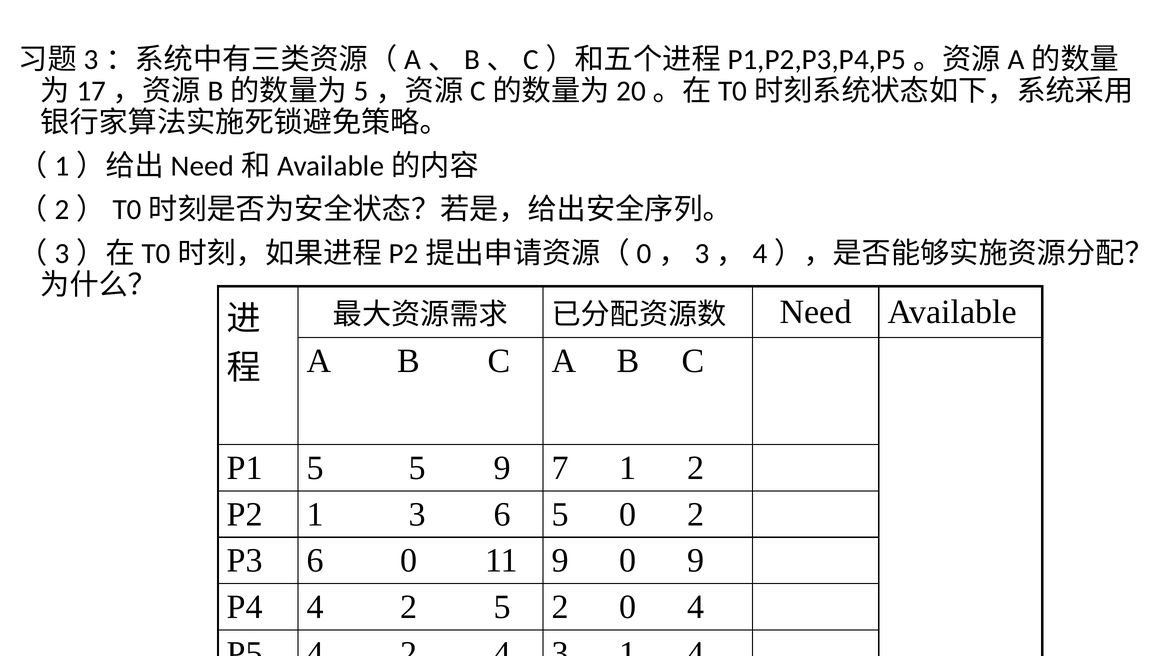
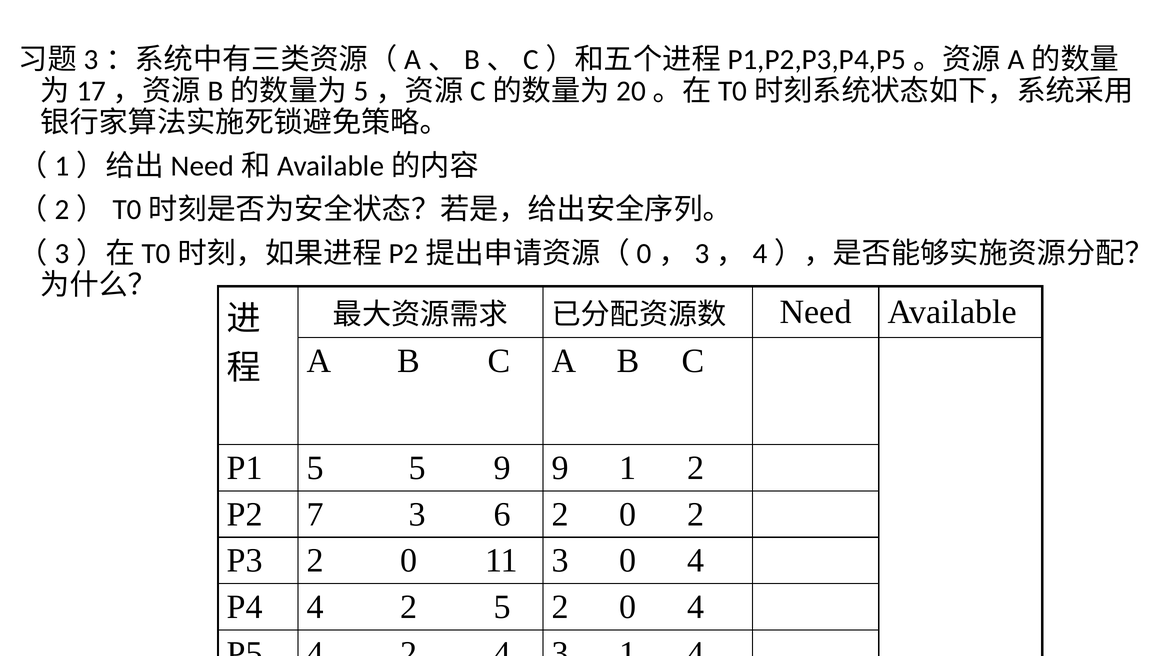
9 7: 7 -> 9
P2 1: 1 -> 7
6 5: 5 -> 2
P3 6: 6 -> 2
11 9: 9 -> 3
9 at (696, 561): 9 -> 4
